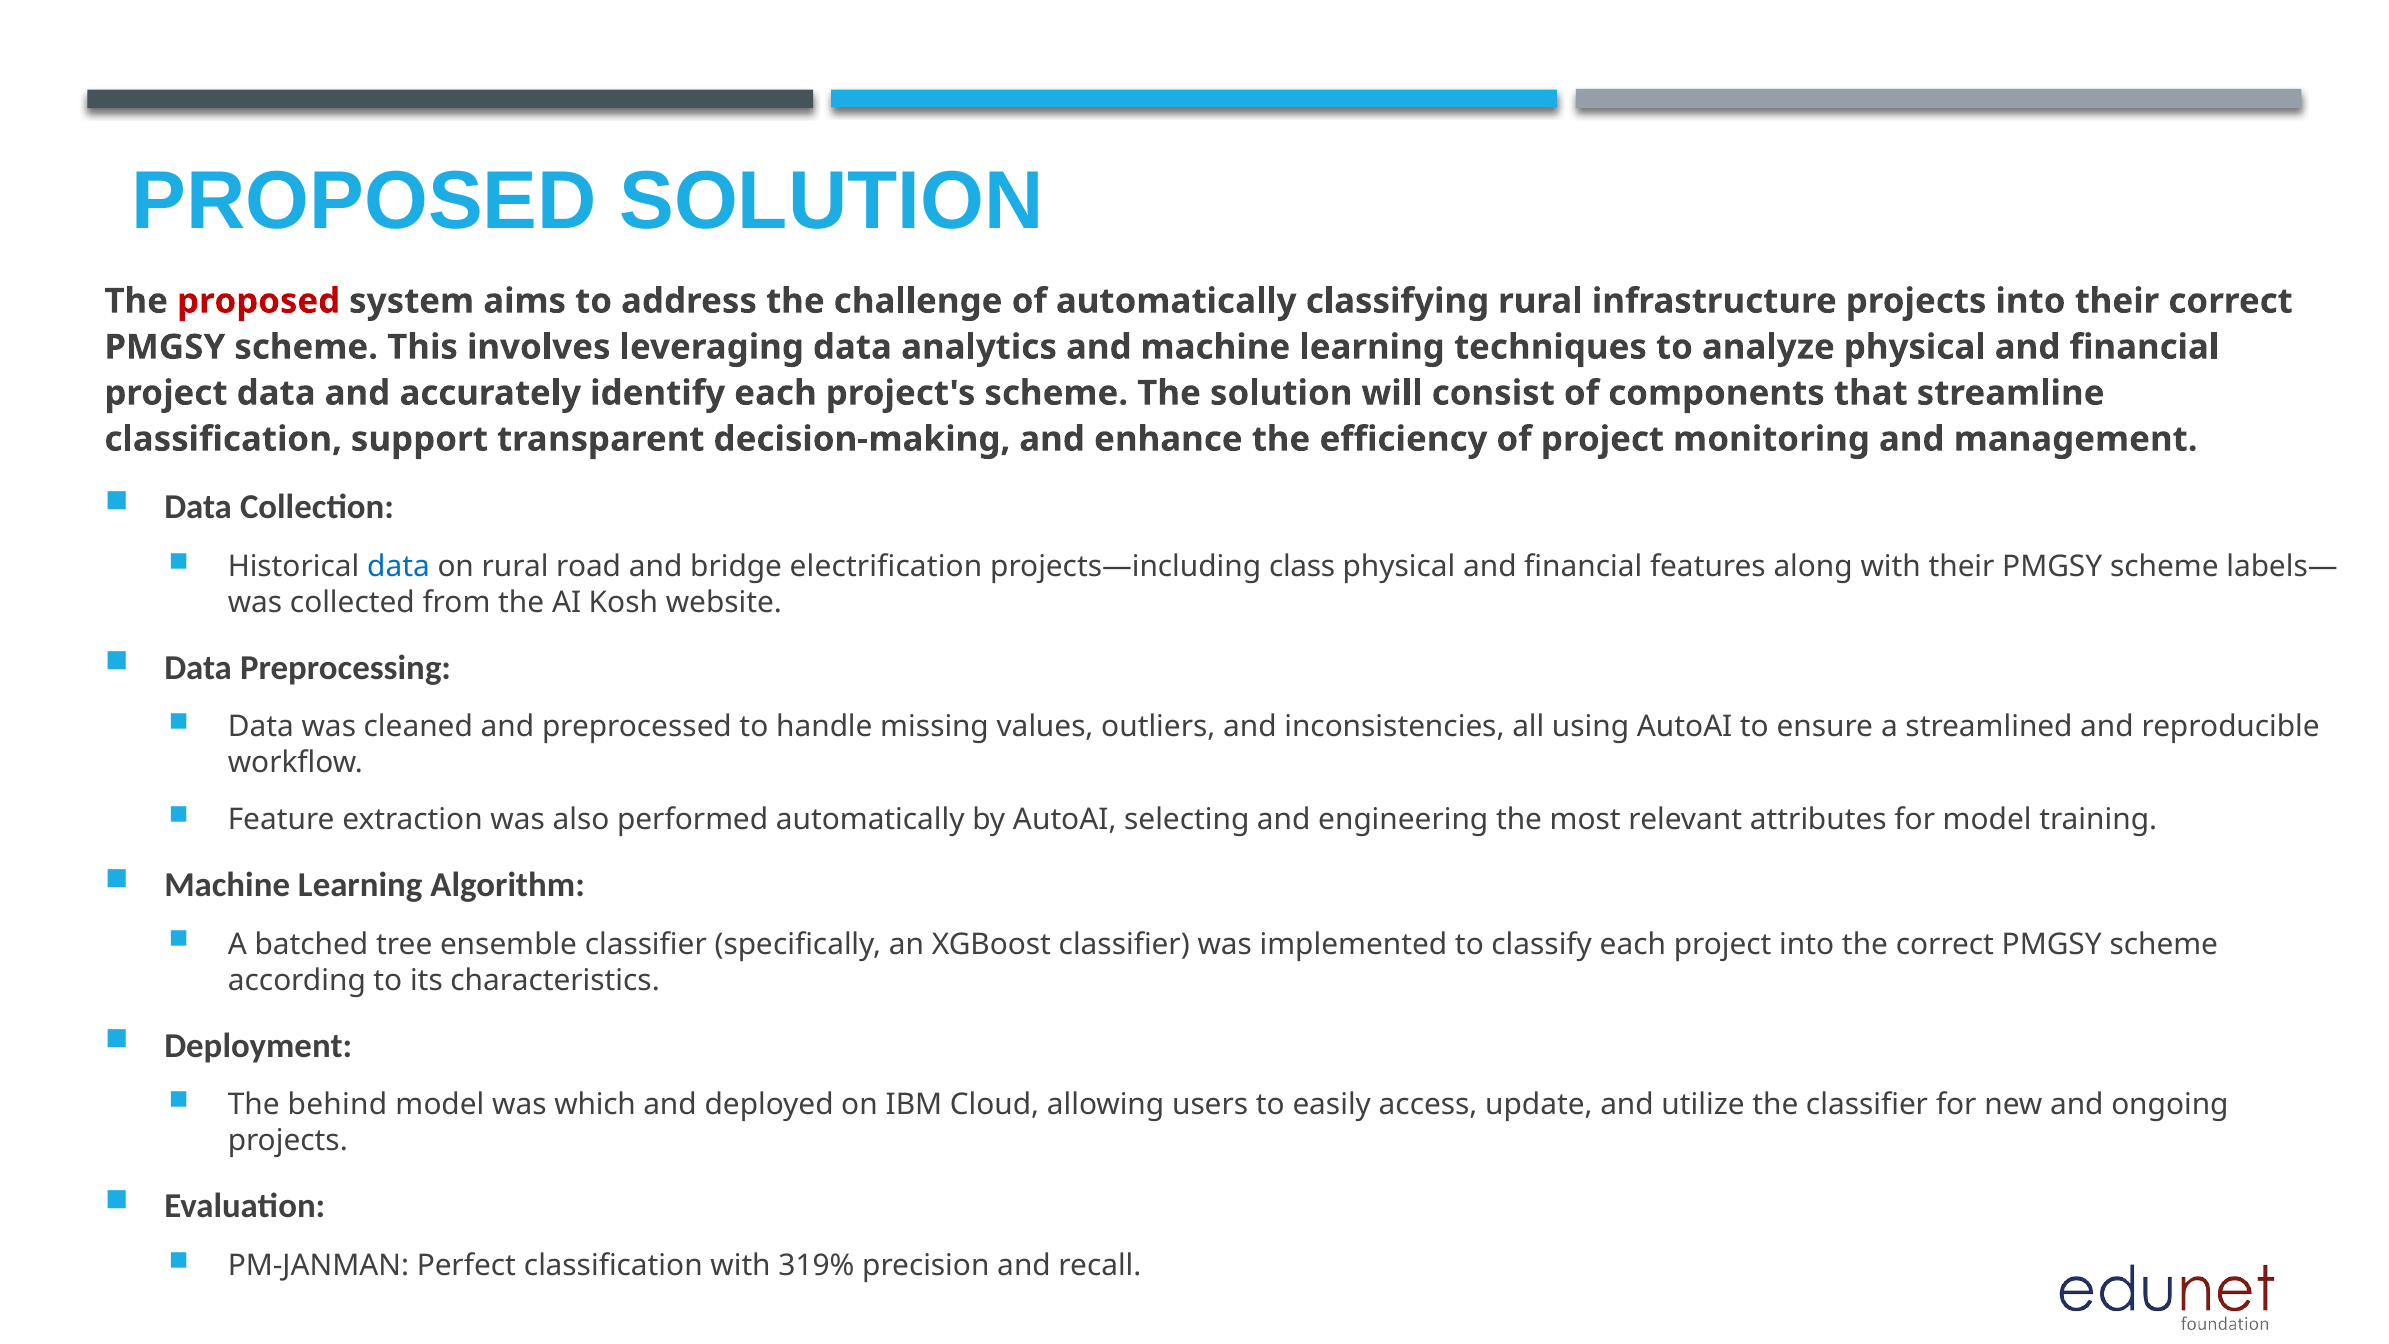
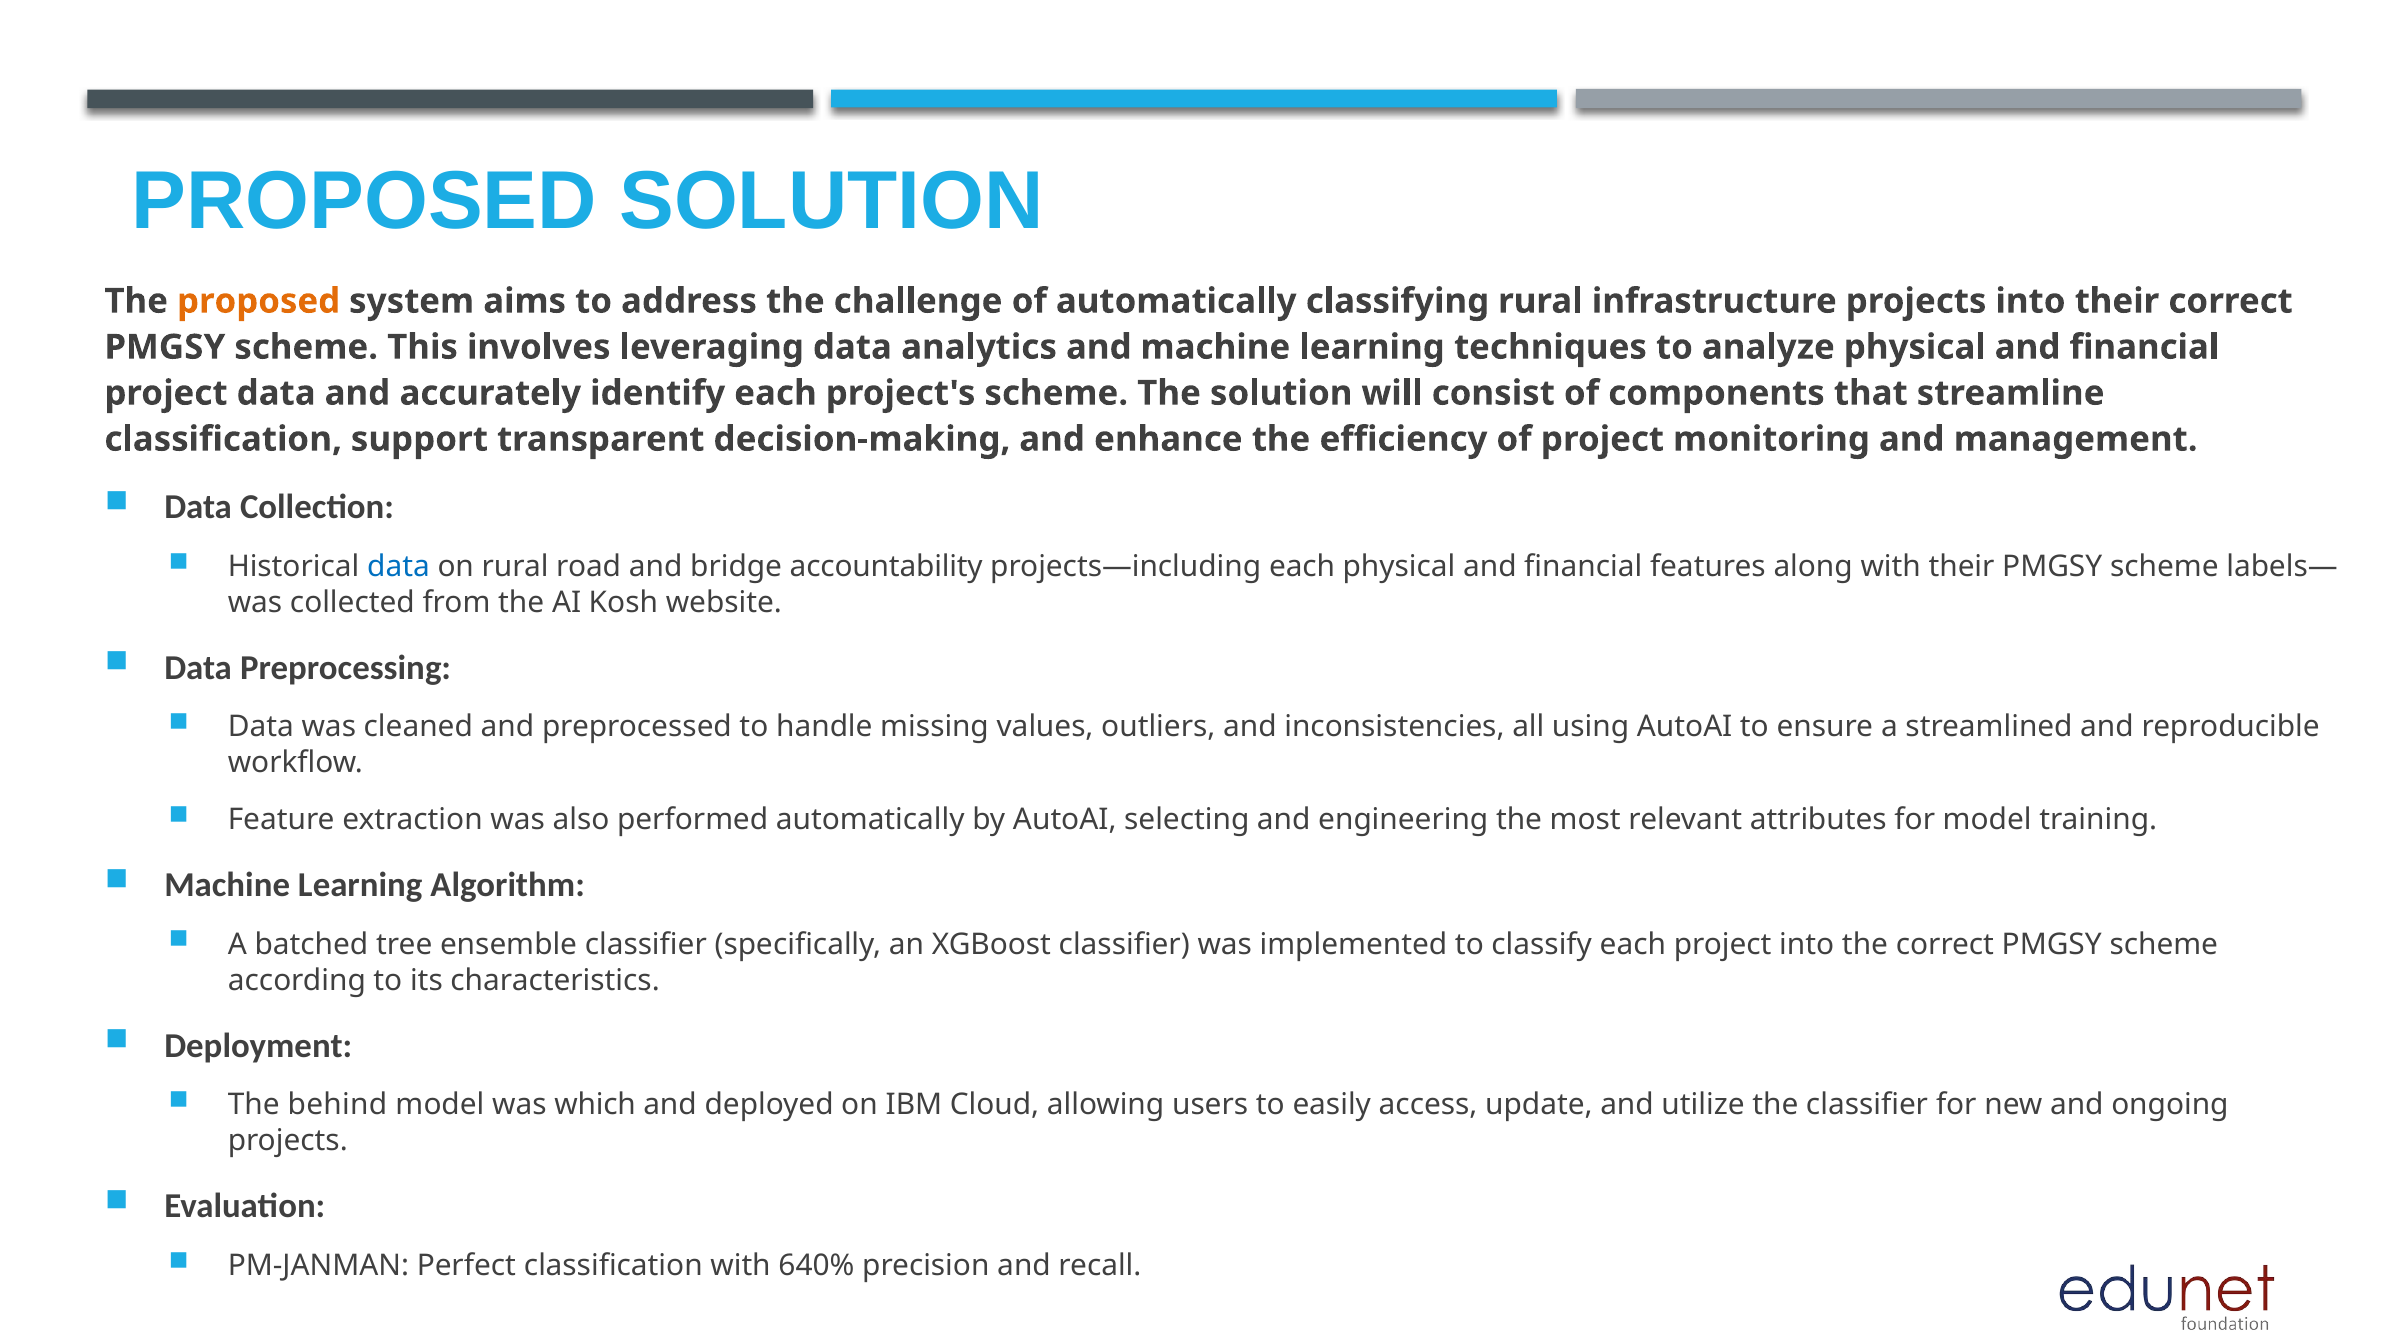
proposed at (259, 301) colour: red -> orange
electrification: electrification -> accountability
projects—including class: class -> each
319%: 319% -> 640%
